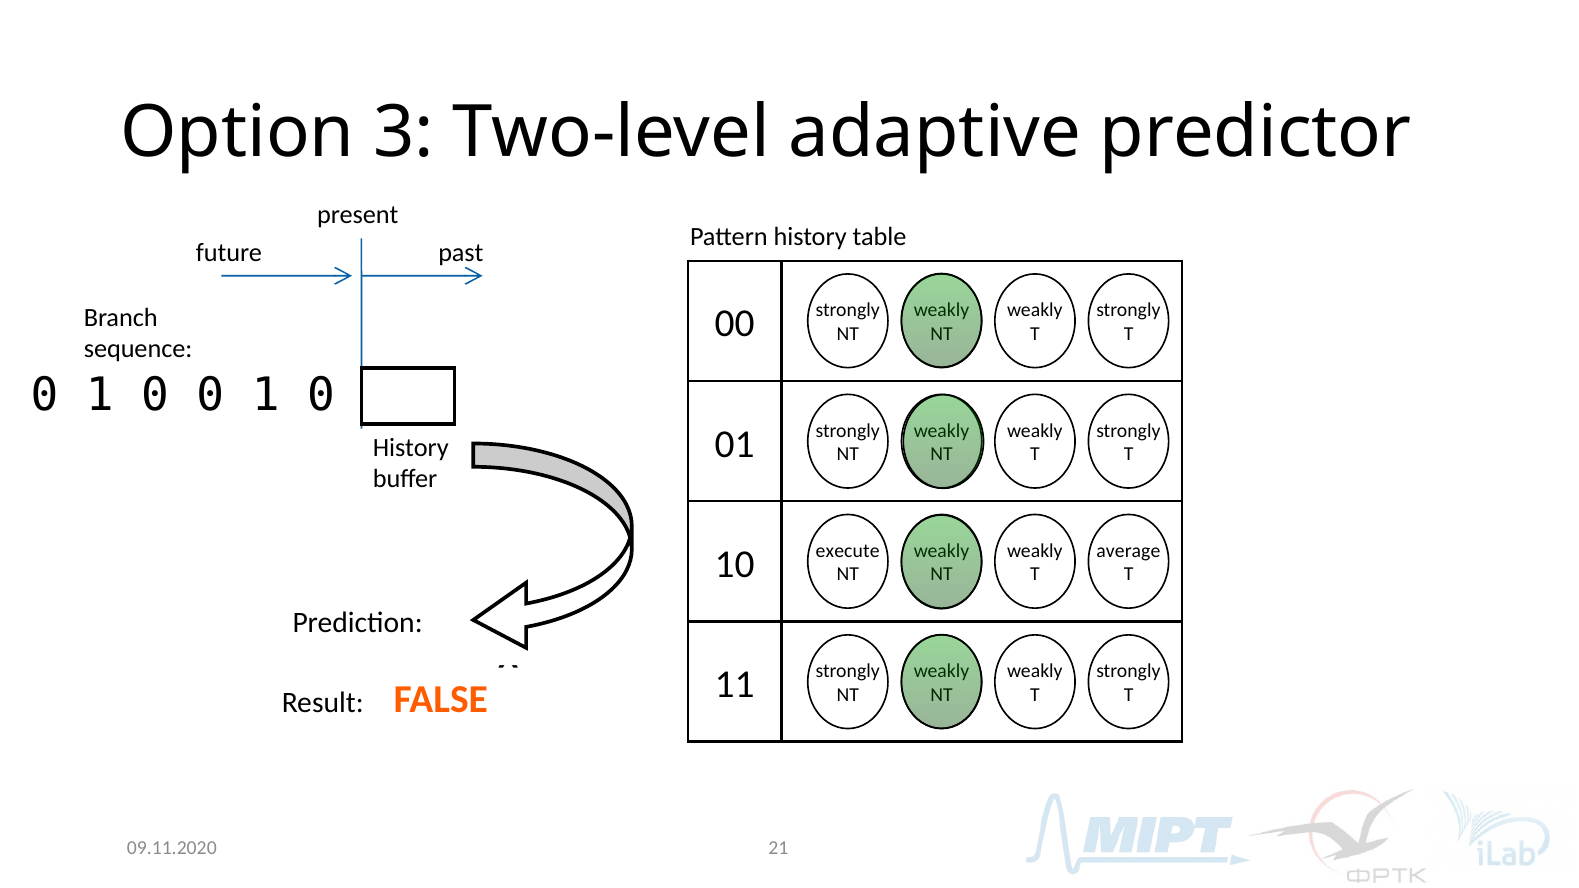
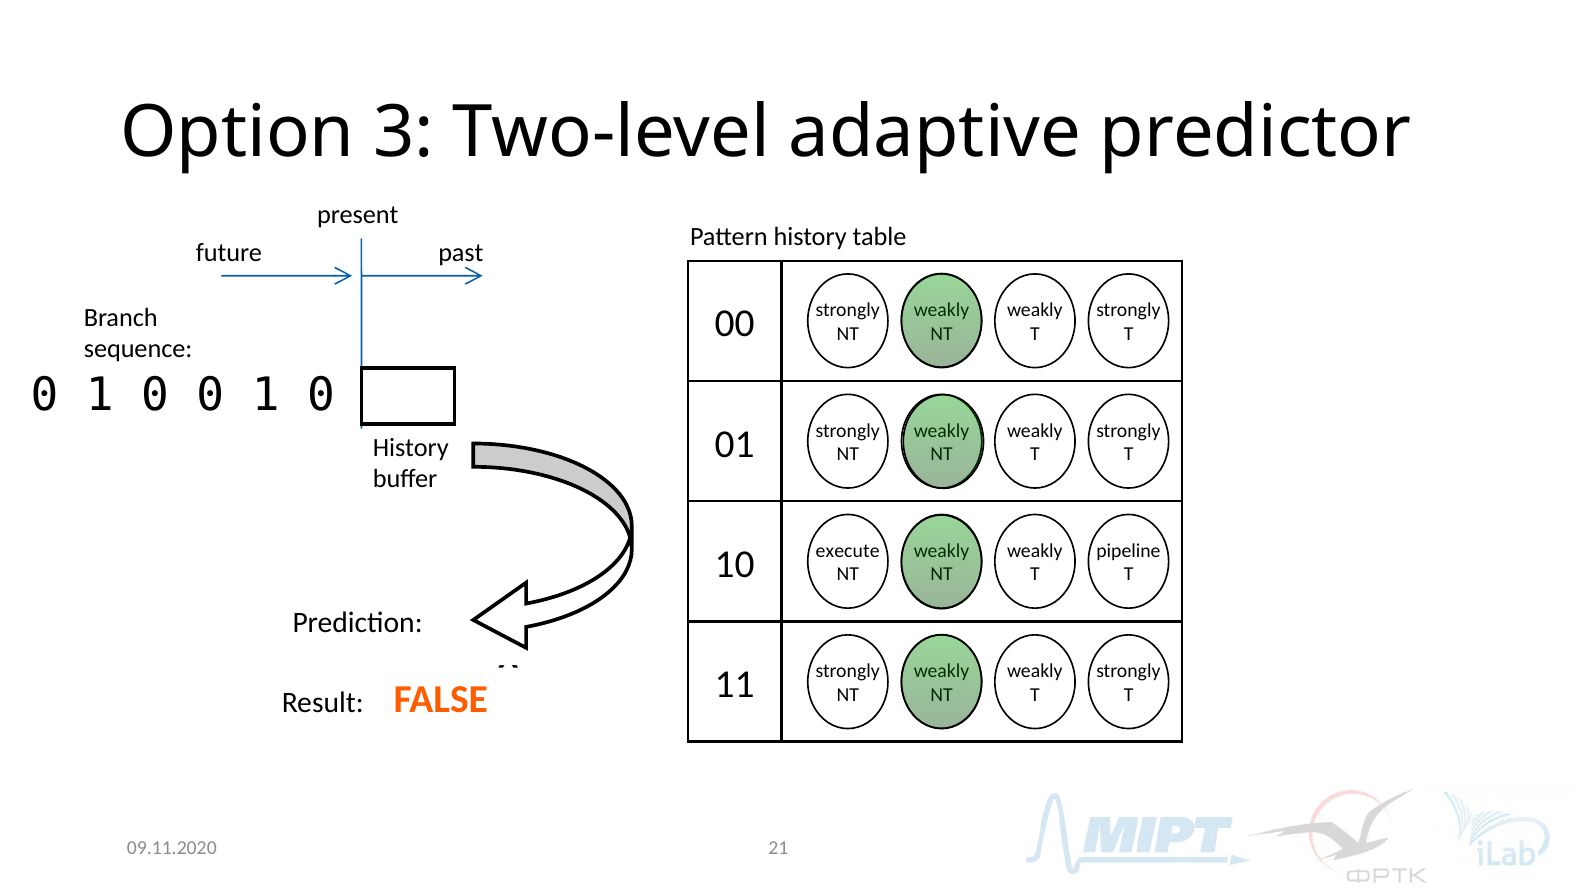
average: average -> pipeline
